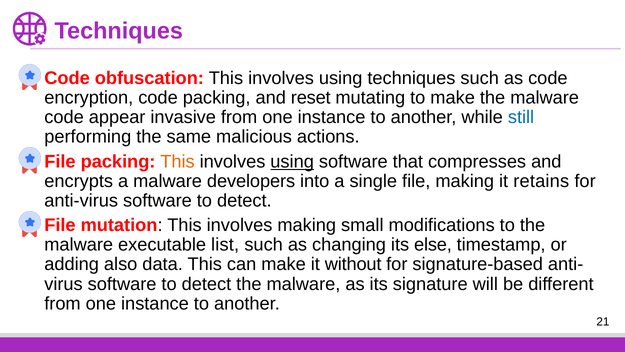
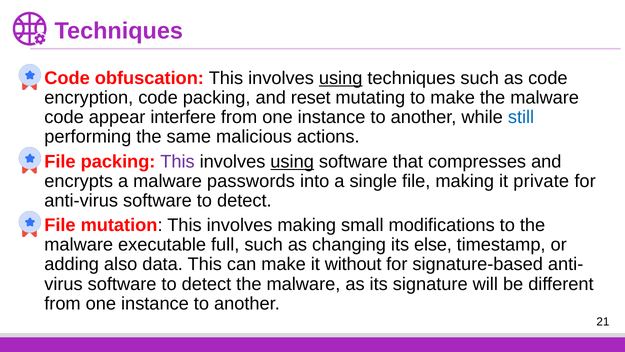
using at (341, 78) underline: none -> present
invasive: invasive -> interfere
This at (177, 161) colour: orange -> purple
developers: developers -> passwords
retains: retains -> private
list: list -> full
